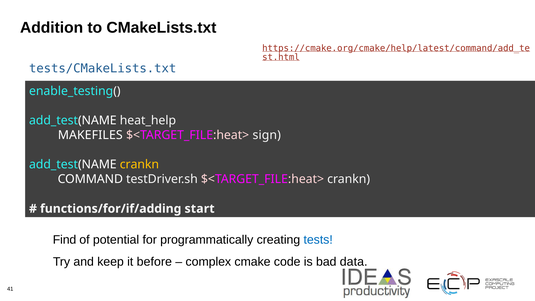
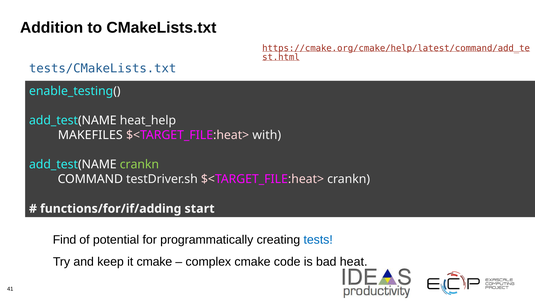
sign: sign -> with
crankn at (139, 165) colour: yellow -> light green
it before: before -> cmake
data: data -> heat
